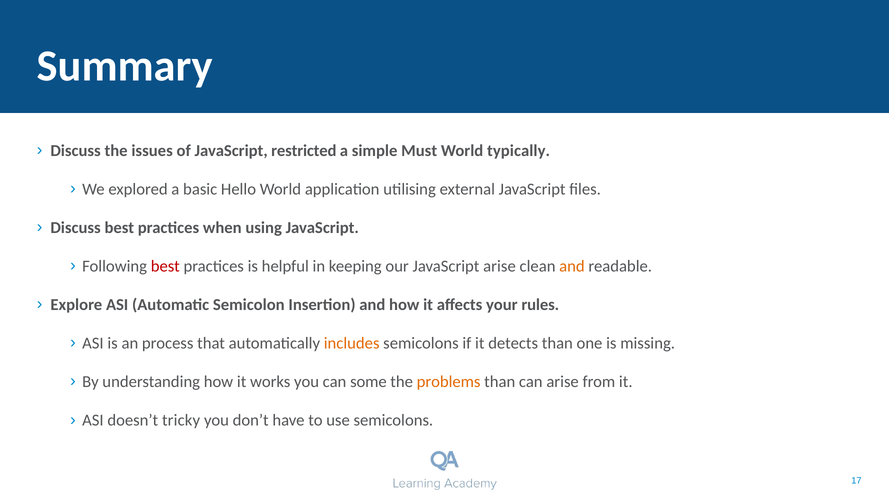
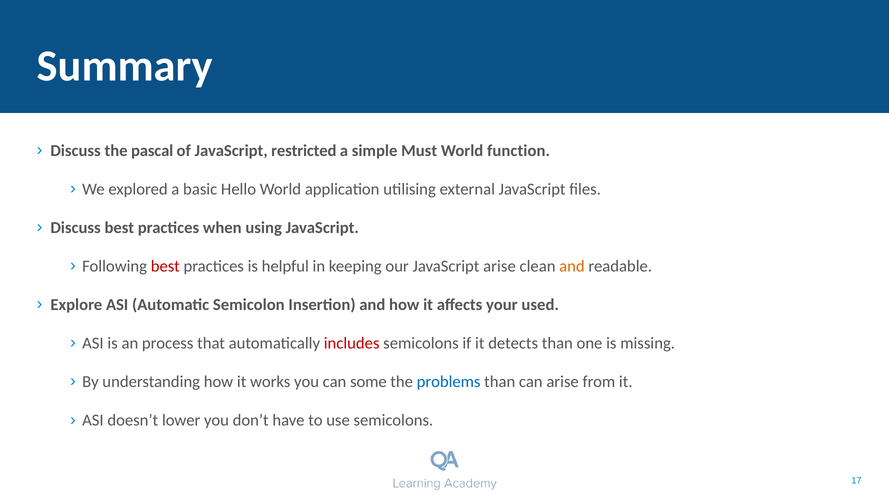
issues: issues -> pascal
typically: typically -> function
rules: rules -> used
includes colour: orange -> red
problems colour: orange -> blue
tricky: tricky -> lower
